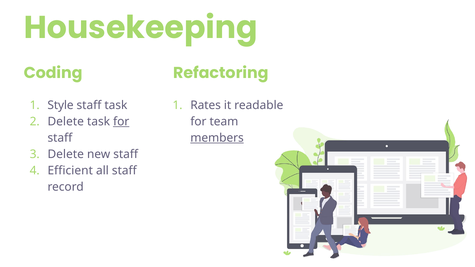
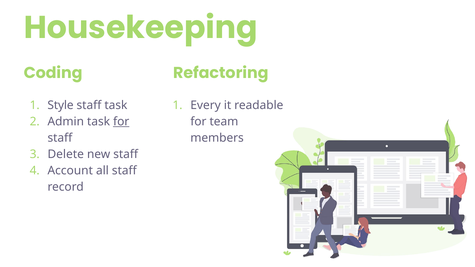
Rates: Rates -> Every
Delete at (66, 122): Delete -> Admin
members underline: present -> none
Efficient: Efficient -> Account
